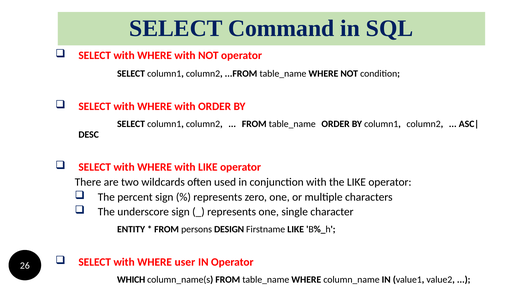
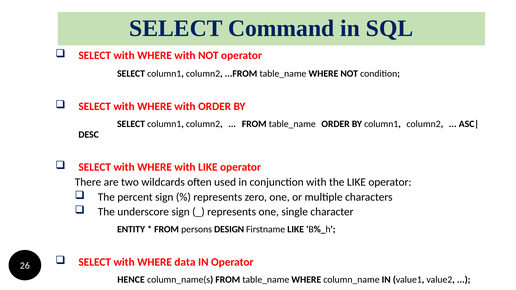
user: user -> data
WHICH: WHICH -> HENCE
